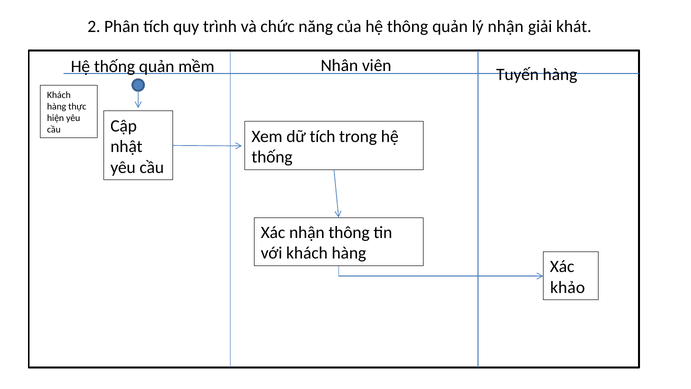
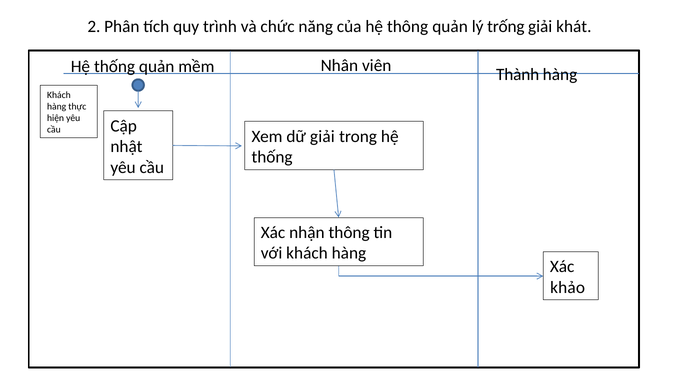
lý nhận: nhận -> trống
Tuyến: Tuyến -> Thành
dữ tích: tích -> giải
